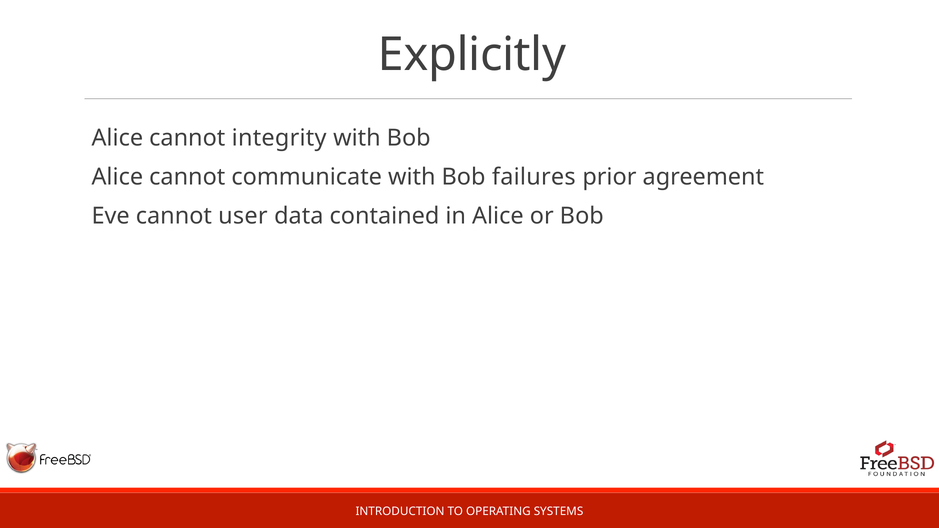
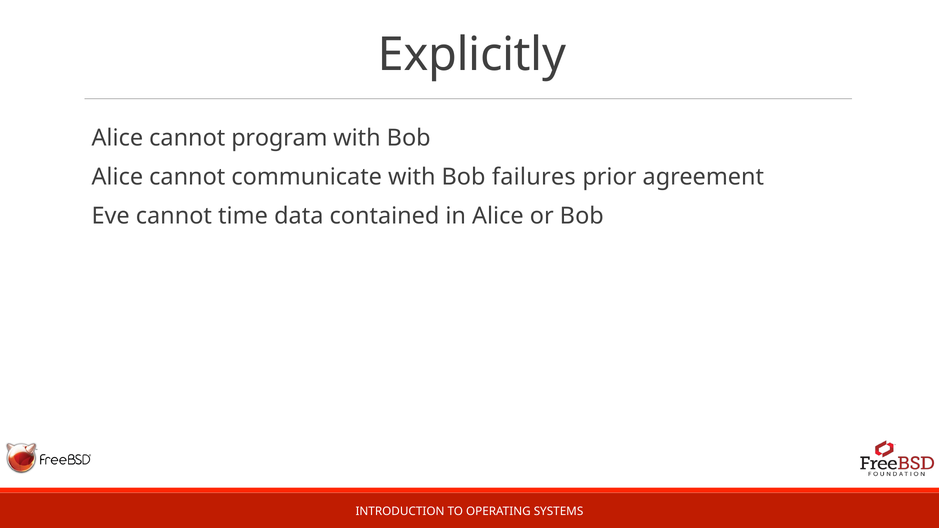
integrity: integrity -> program
user: user -> time
